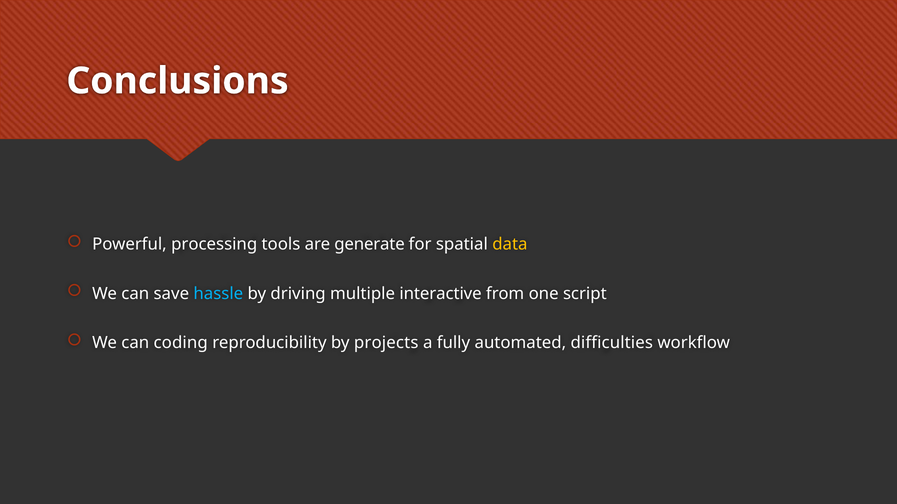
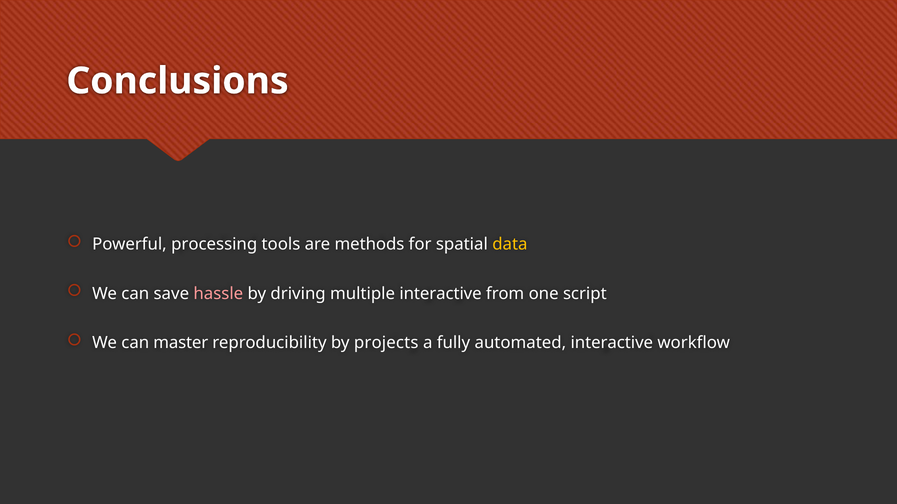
generate: generate -> methods
hassle colour: light blue -> pink
coding: coding -> master
automated difficulties: difficulties -> interactive
